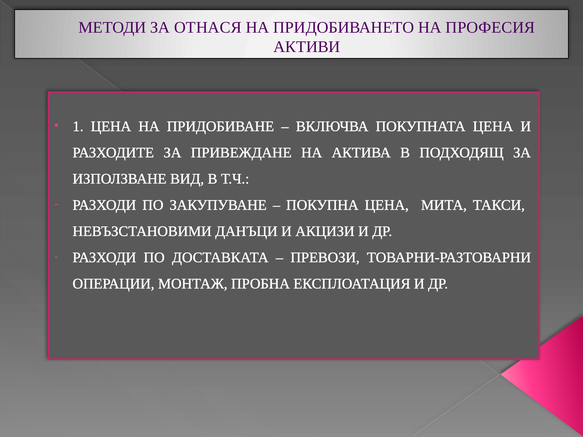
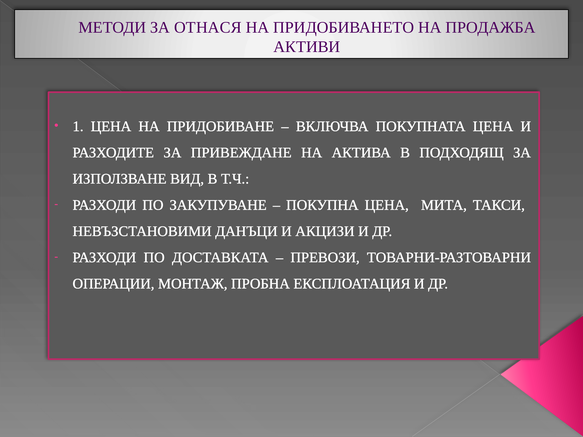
ПРОФЕСИЯ: ПРОФЕСИЯ -> ПРОДАЖБА
